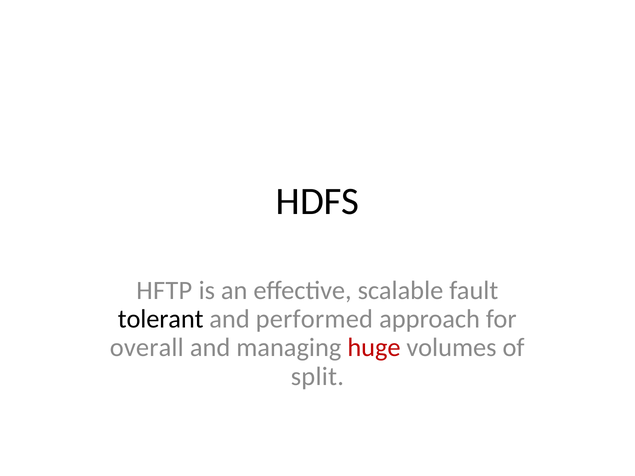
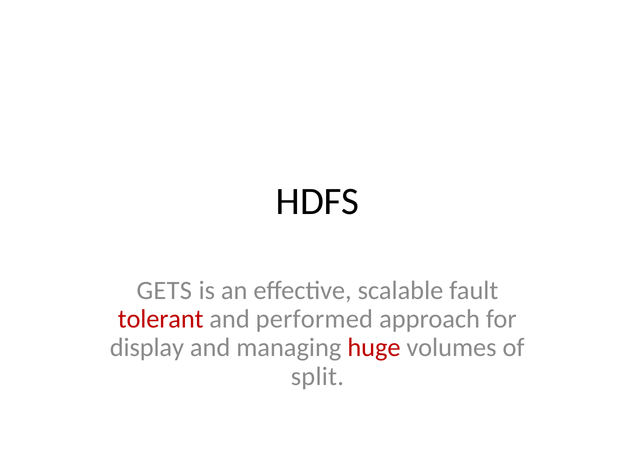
HFTP: HFTP -> GETS
tolerant colour: black -> red
overall: overall -> display
